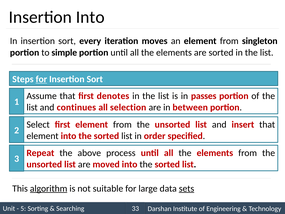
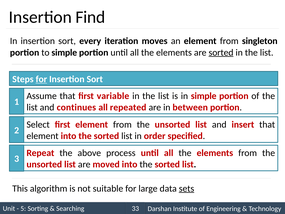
Insertion Into: Into -> Find
sorted at (221, 52) underline: none -> present
denotes: denotes -> variable
in passes: passes -> simple
selection: selection -> repeated
algorithm underline: present -> none
